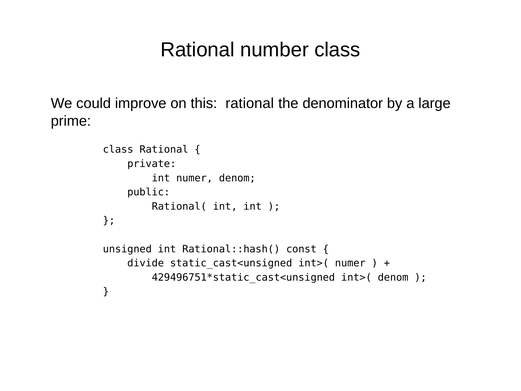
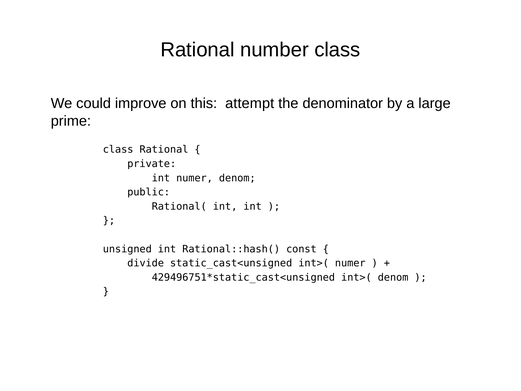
this rational: rational -> attempt
